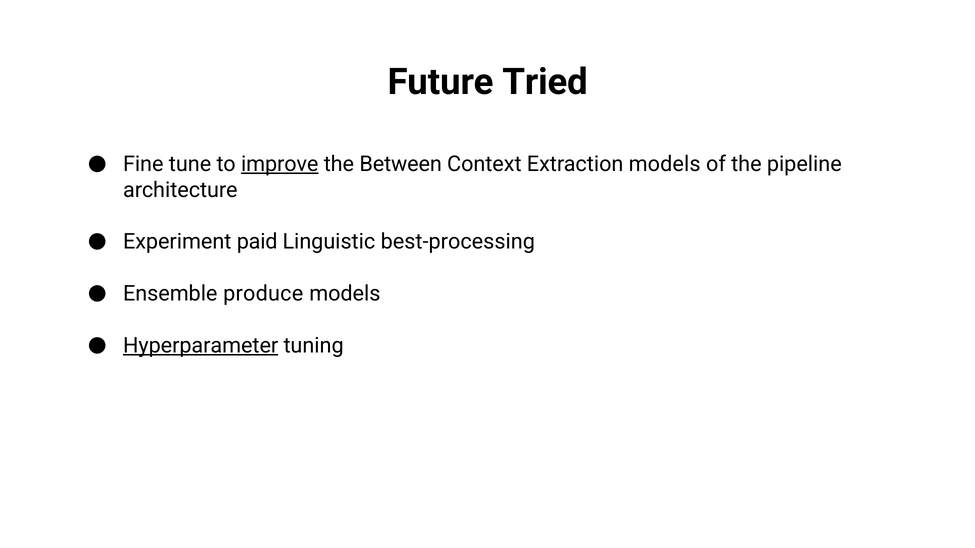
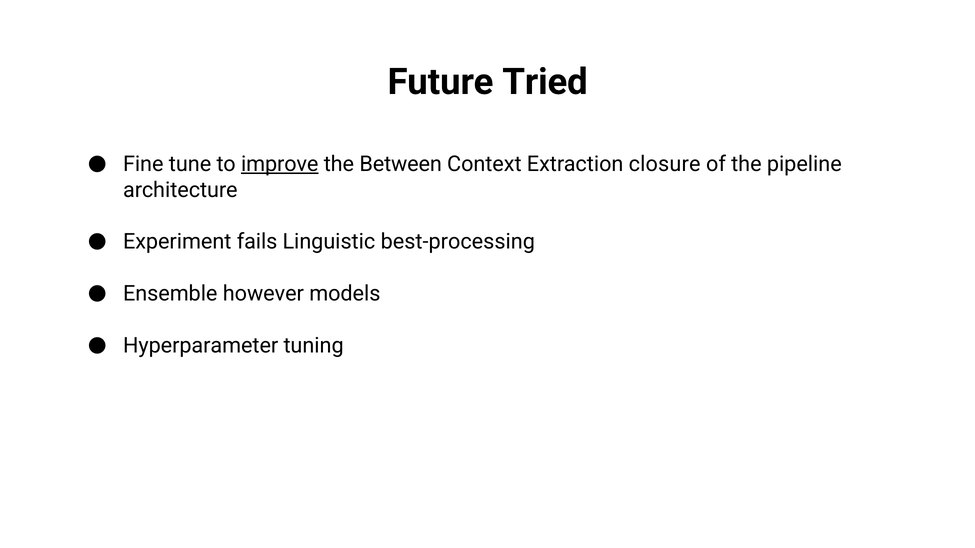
Extraction models: models -> closure
paid: paid -> fails
produce: produce -> however
Hyperparameter underline: present -> none
